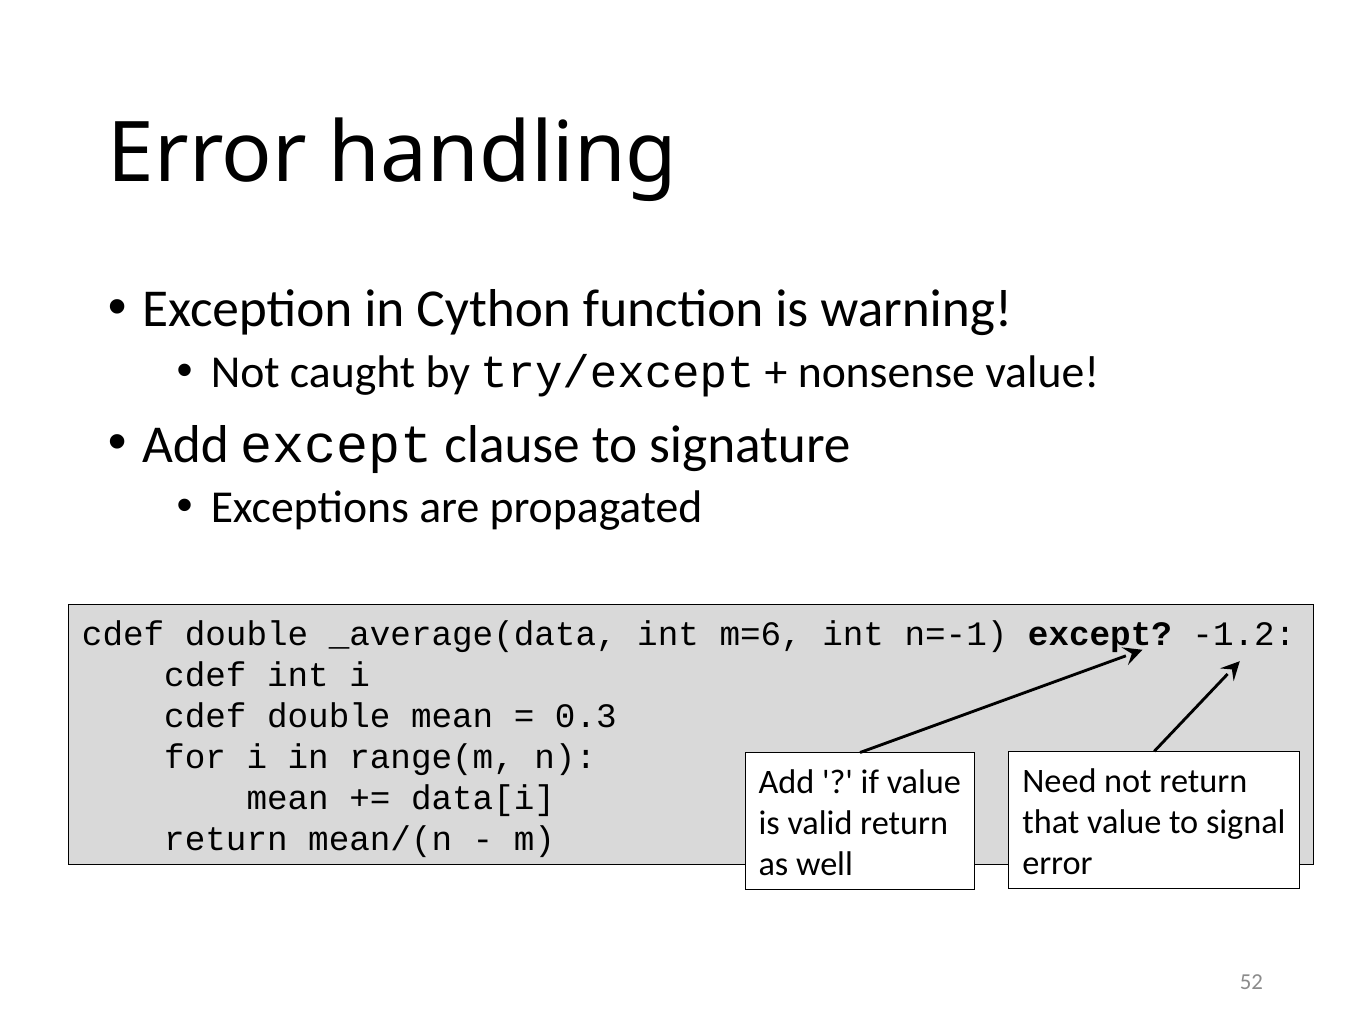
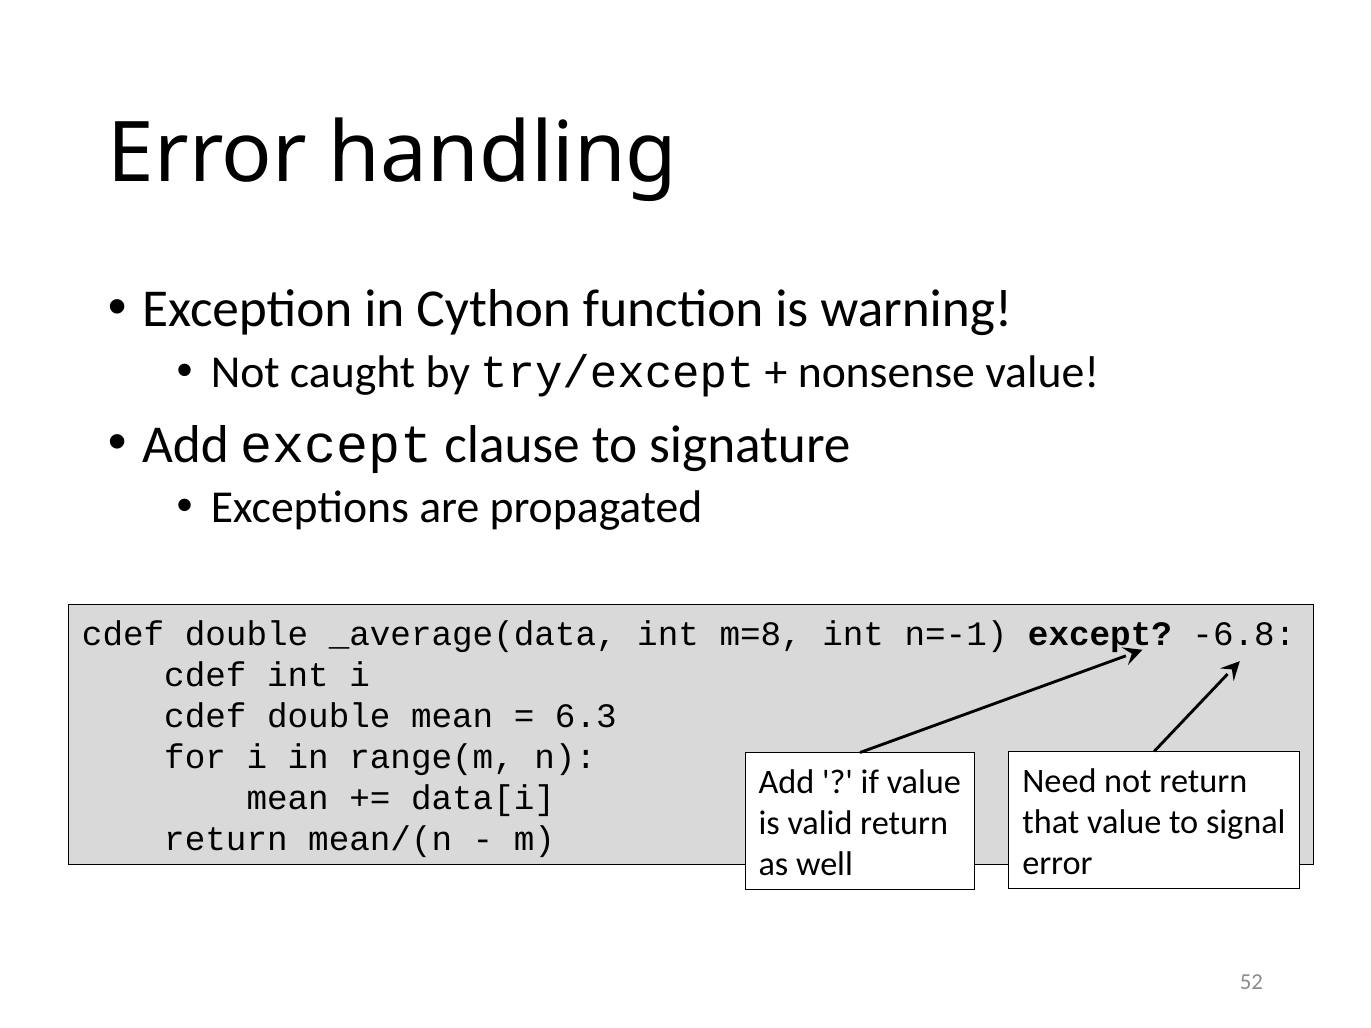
m=6: m=6 -> m=8
-1.2: -1.2 -> -6.8
0.3: 0.3 -> 6.3
